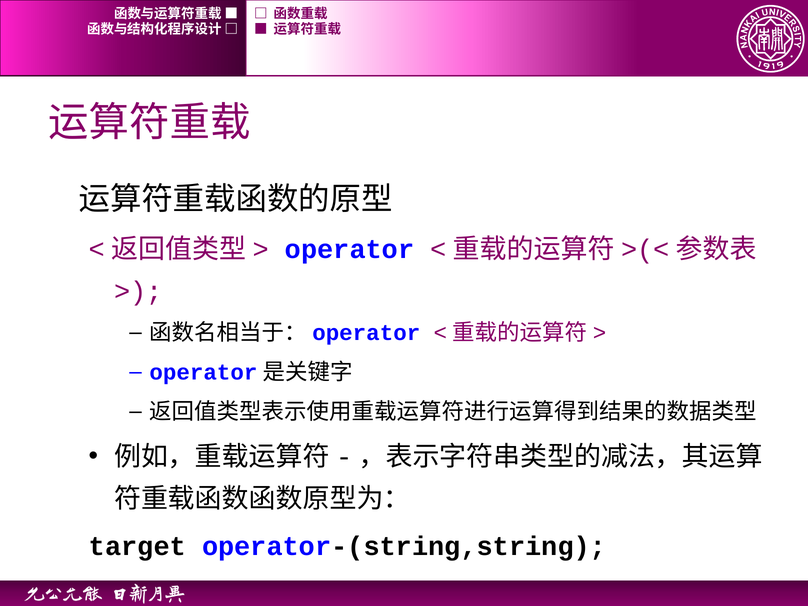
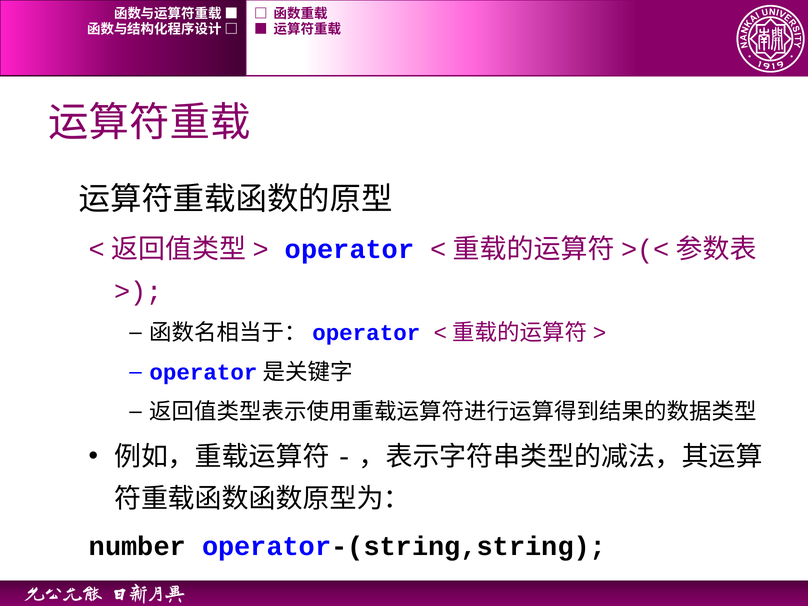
target: target -> number
